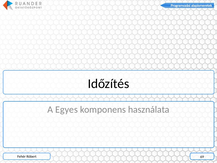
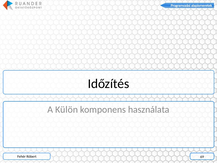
Egyes: Egyes -> Külön
